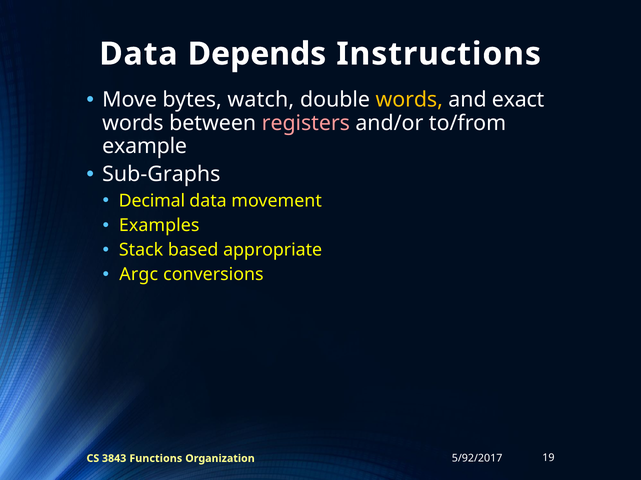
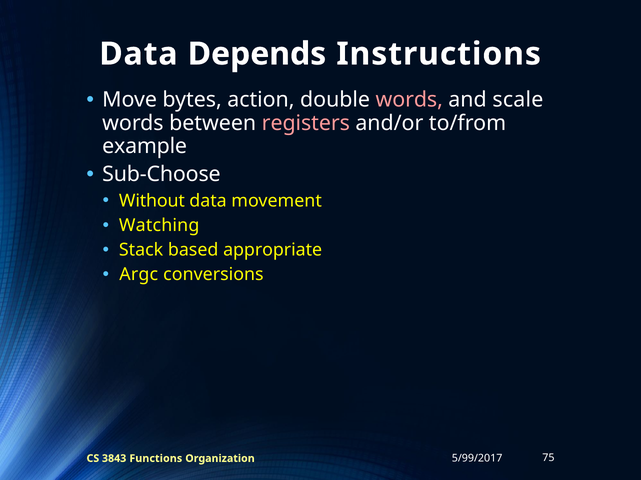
watch: watch -> action
words at (409, 100) colour: yellow -> pink
exact: exact -> scale
Sub-Graphs: Sub-Graphs -> Sub-Choose
Decimal: Decimal -> Without
Examples: Examples -> Watching
5/92/2017: 5/92/2017 -> 5/99/2017
19: 19 -> 75
